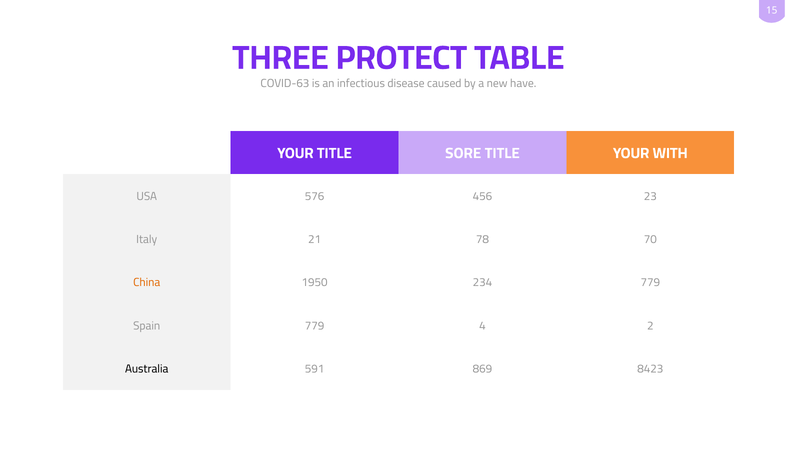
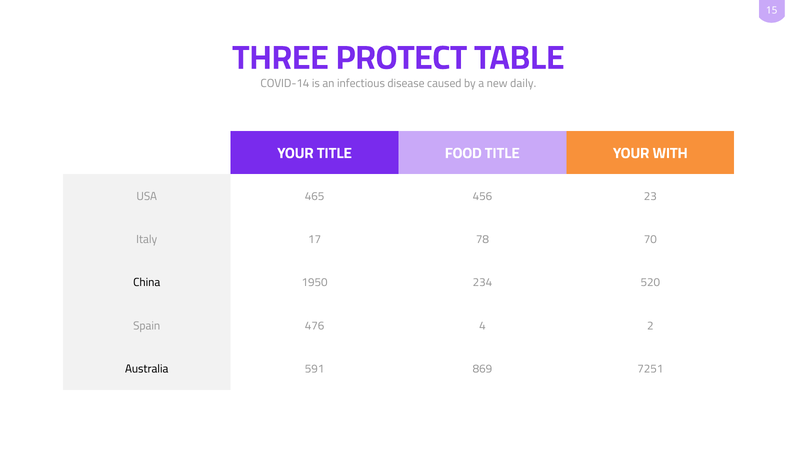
COVID-63: COVID-63 -> COVID-14
have: have -> daily
SORE: SORE -> FOOD
576: 576 -> 465
21: 21 -> 17
China colour: orange -> black
234 779: 779 -> 520
Spain 779: 779 -> 476
8423: 8423 -> 7251
